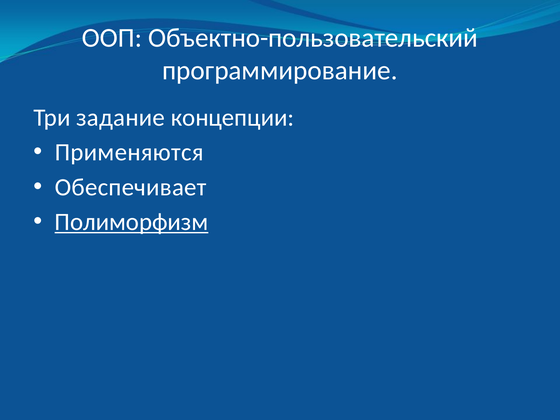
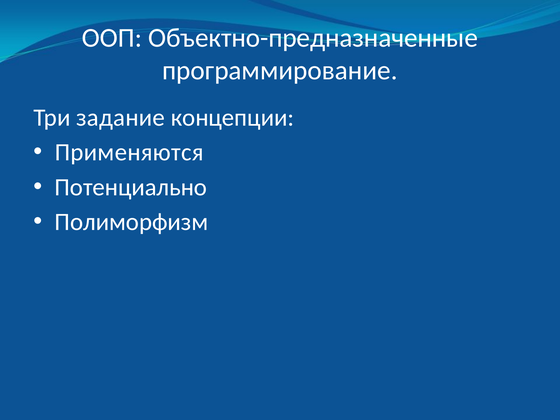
Объектно-пользовательский: Объектно-пользовательский -> Объектно-предназначенные
Обеспечивает: Обеспечивает -> Потенциально
Полиморфизм underline: present -> none
